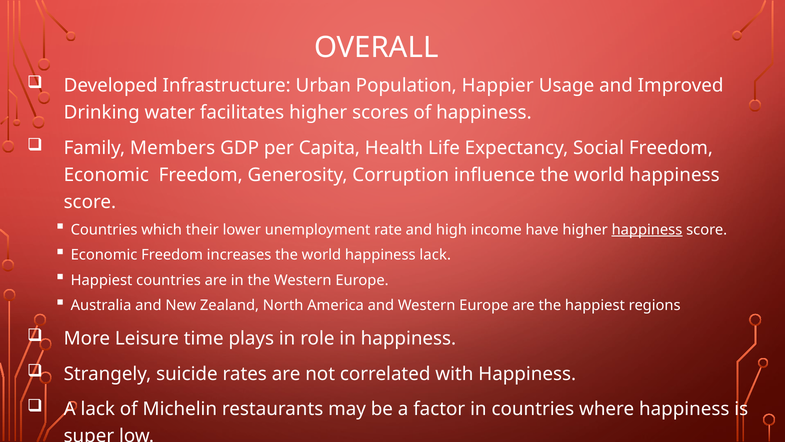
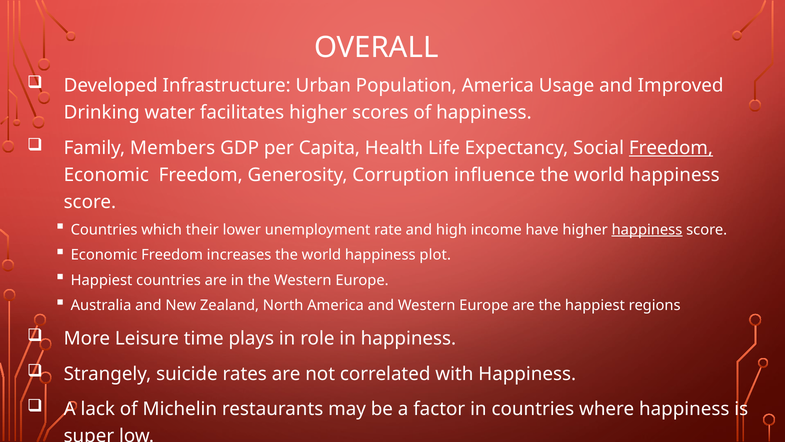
Population Happier: Happier -> America
Freedom at (671, 148) underline: none -> present
happiness lack: lack -> plot
